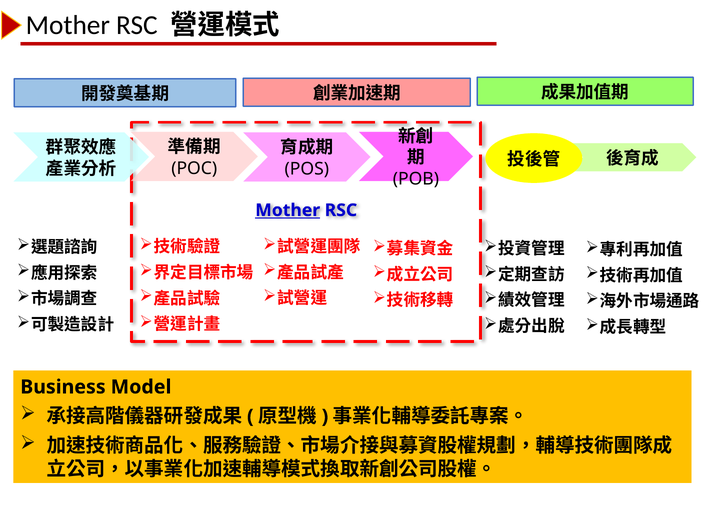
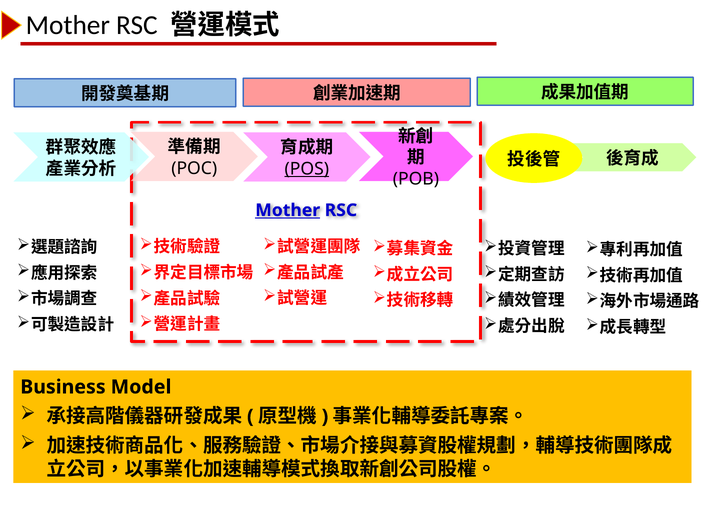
POS underline: none -> present
